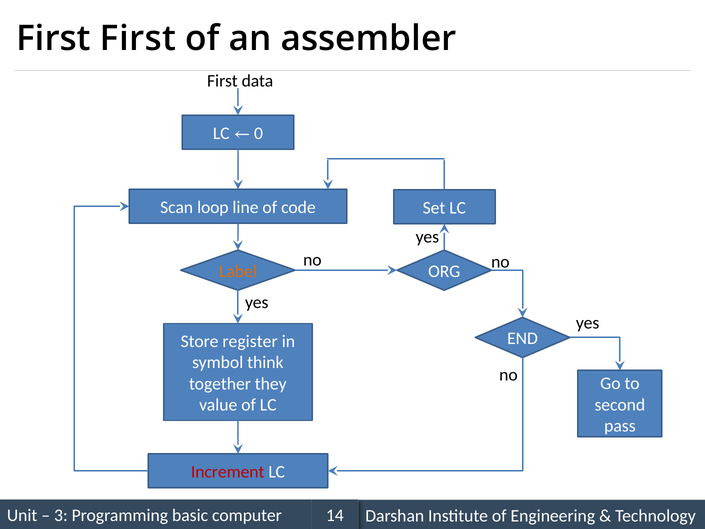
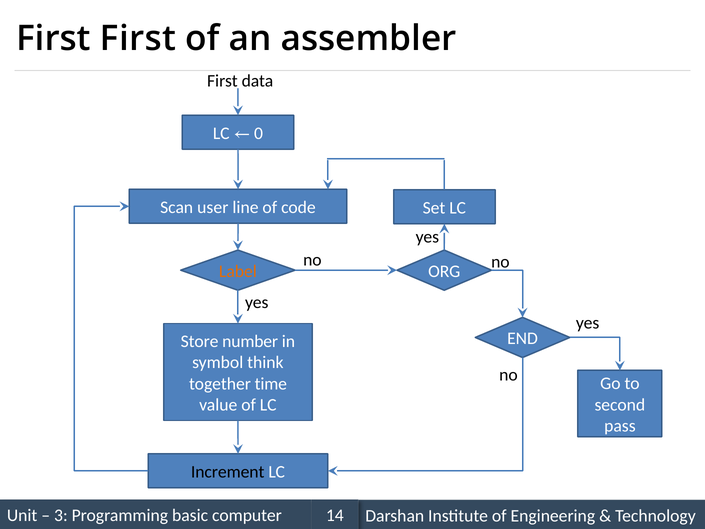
loop: loop -> user
register: register -> number
they: they -> time
Increment colour: red -> black
